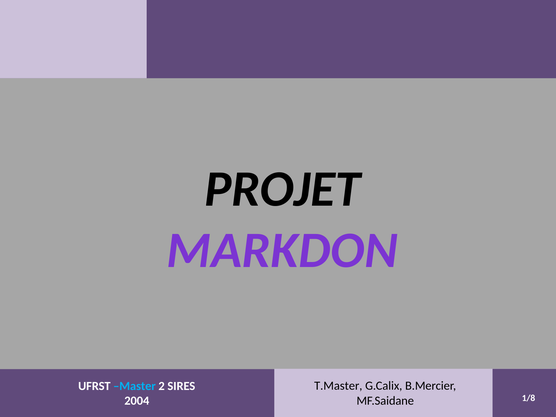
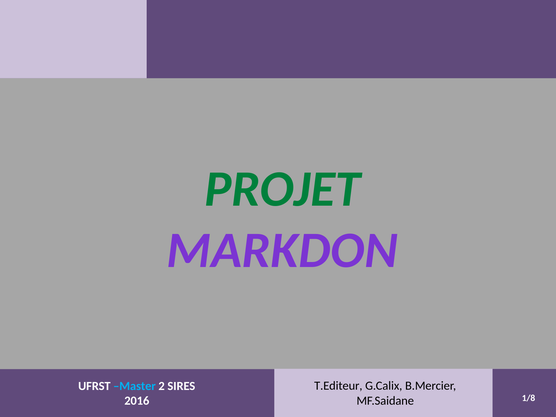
PROJET colour: black -> green
T.Master: T.Master -> T.Editeur
2004: 2004 -> 2016
